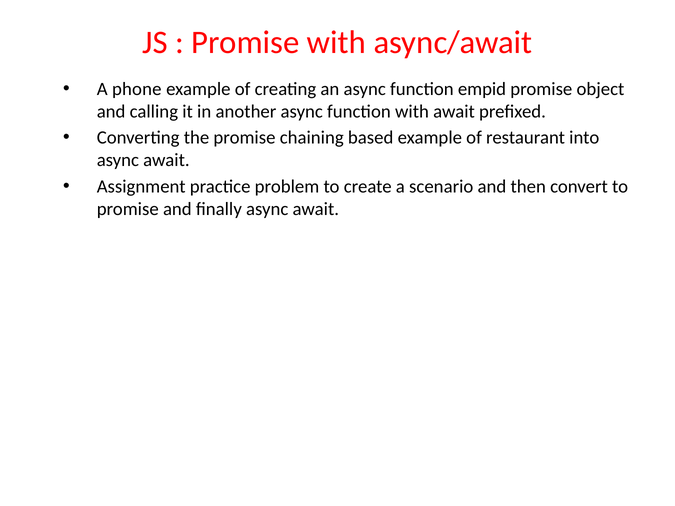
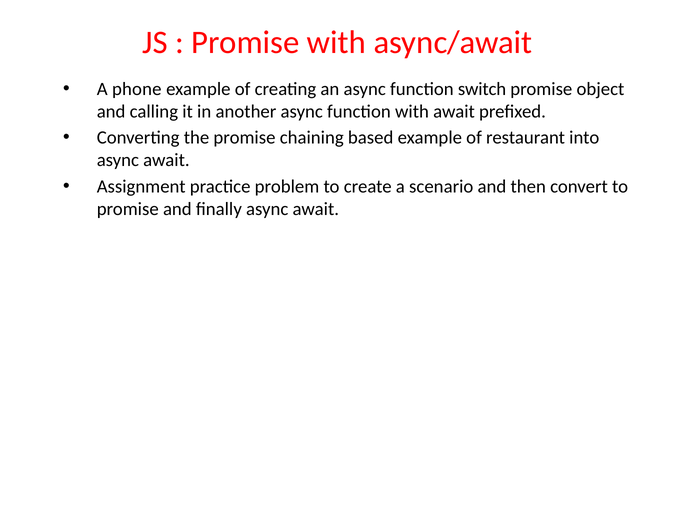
empid: empid -> switch
